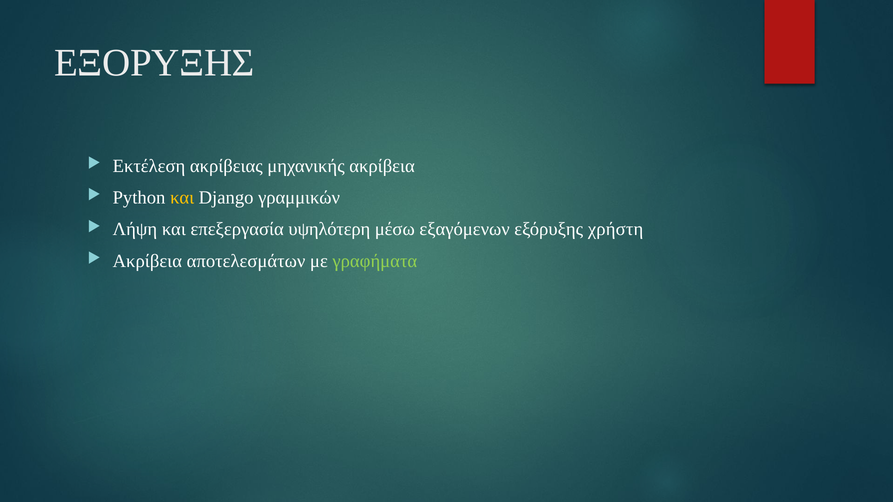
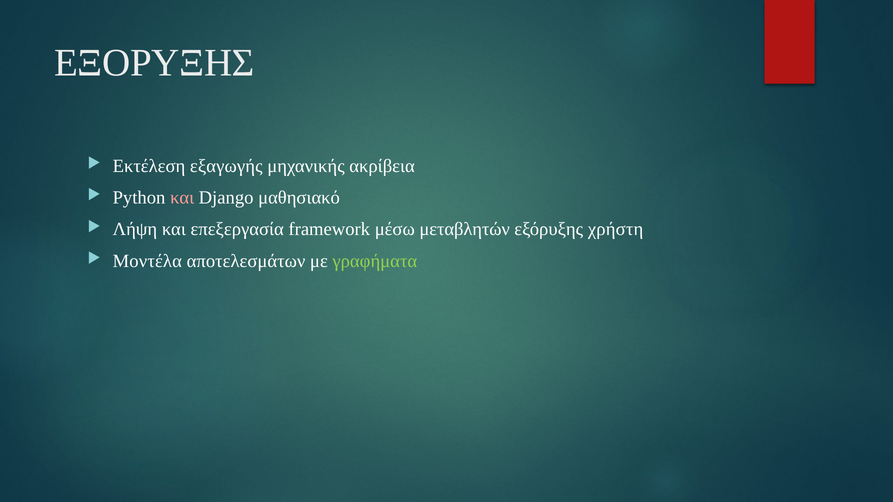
ακρίβειας: ακρίβειας -> εξαγωγής
και at (182, 198) colour: yellow -> pink
γραμμικών: γραμμικών -> μαθησιακό
υψηλότερη: υψηλότερη -> framework
εξαγόμενων: εξαγόμενων -> μεταβλητών
Ακρίβεια at (147, 261): Ακρίβεια -> Μοντέλα
